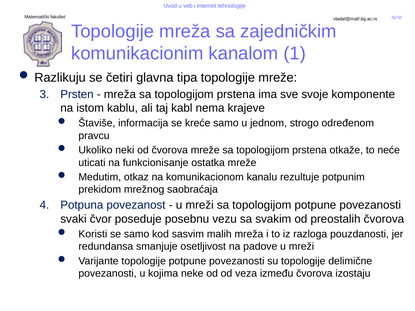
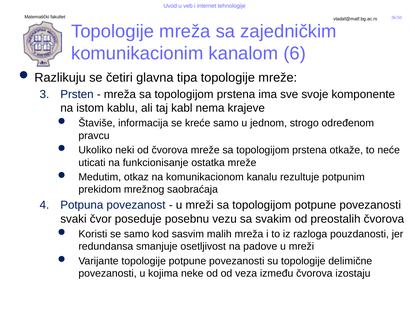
1: 1 -> 6
